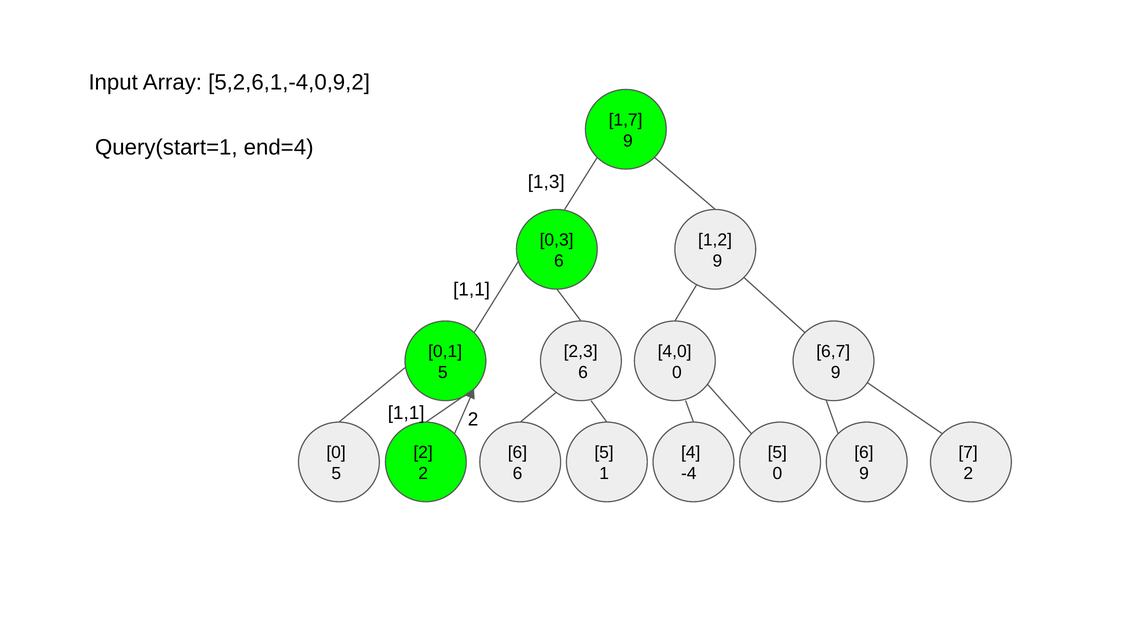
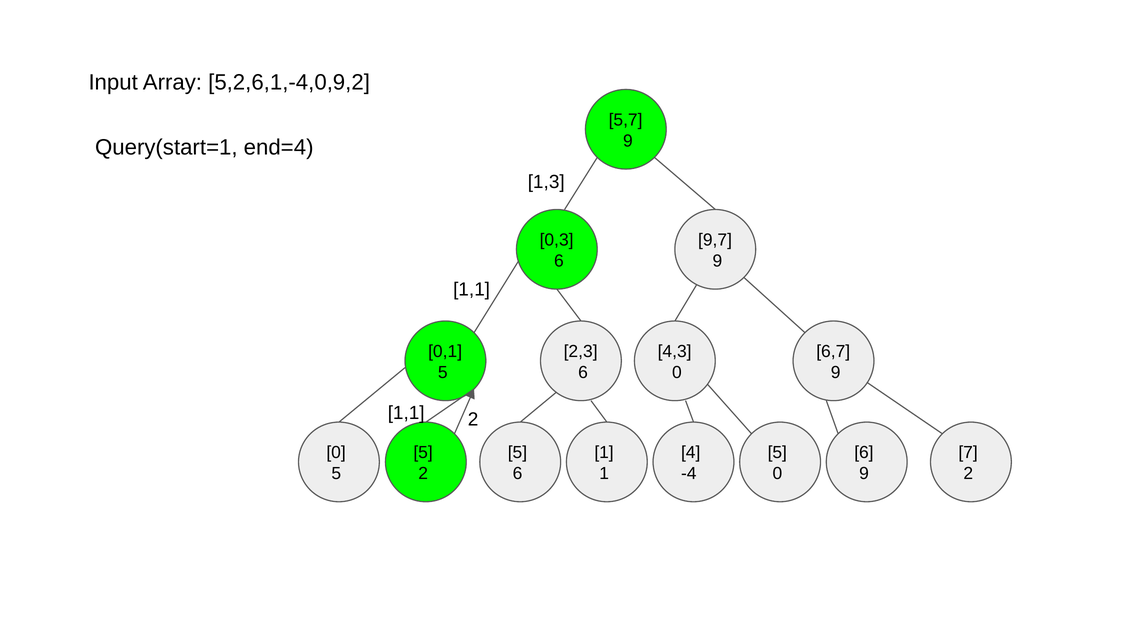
1,7: 1,7 -> 5,7
1,2: 1,2 -> 9,7
4,0: 4,0 -> 4,3
2 at (423, 453): 2 -> 5
6 at (517, 453): 6 -> 5
5 at (604, 453): 5 -> 1
